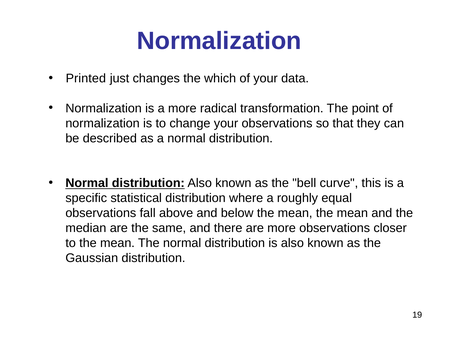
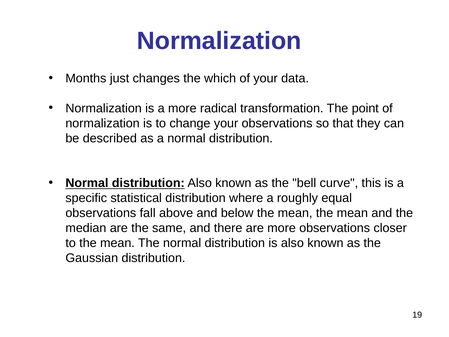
Printed: Printed -> Months
